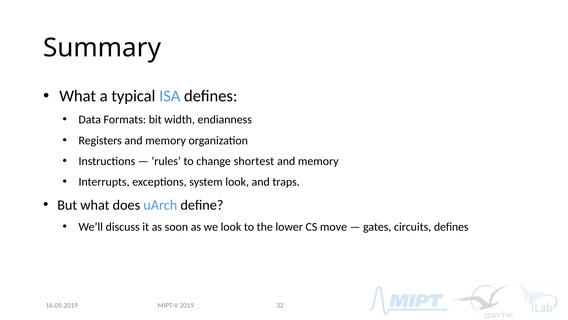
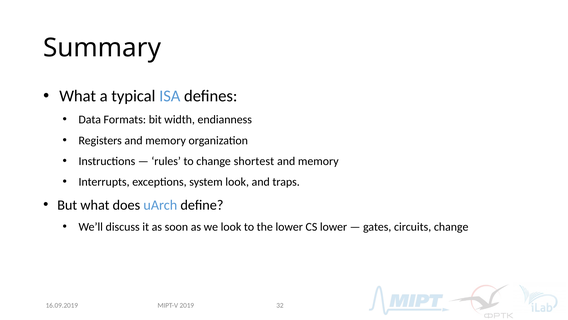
CS move: move -> lower
circuits defines: defines -> change
